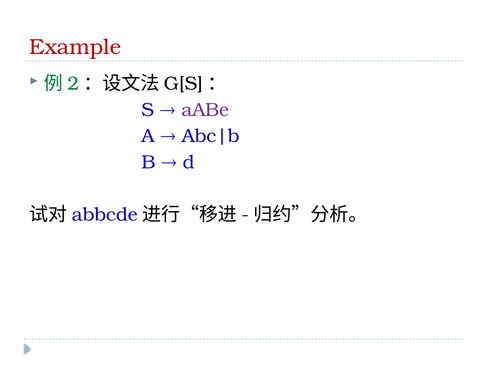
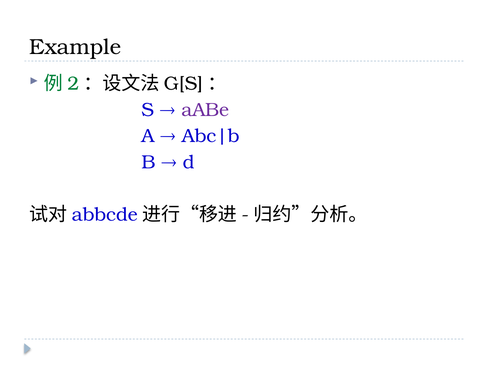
Example colour: red -> black
